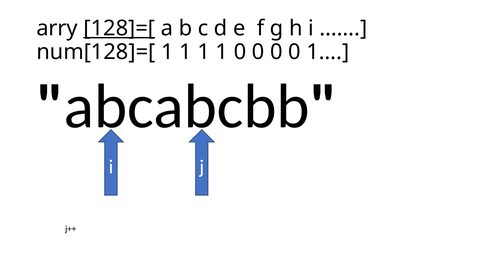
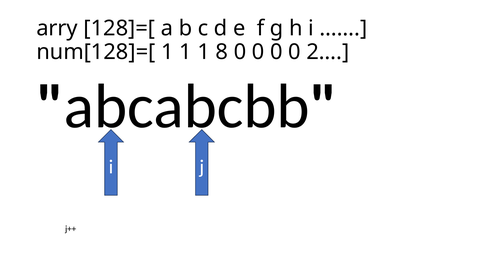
128]=[ underline: present -> none
1 1 1 1: 1 -> 8
1…: 1… -> 2…
